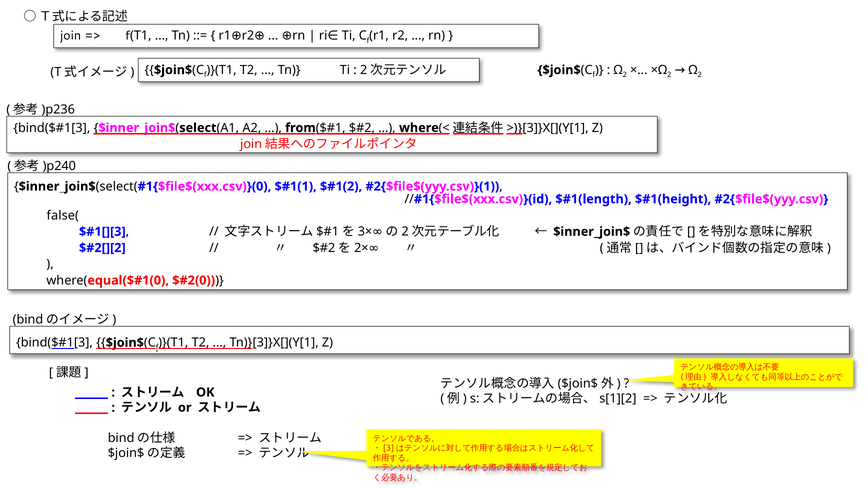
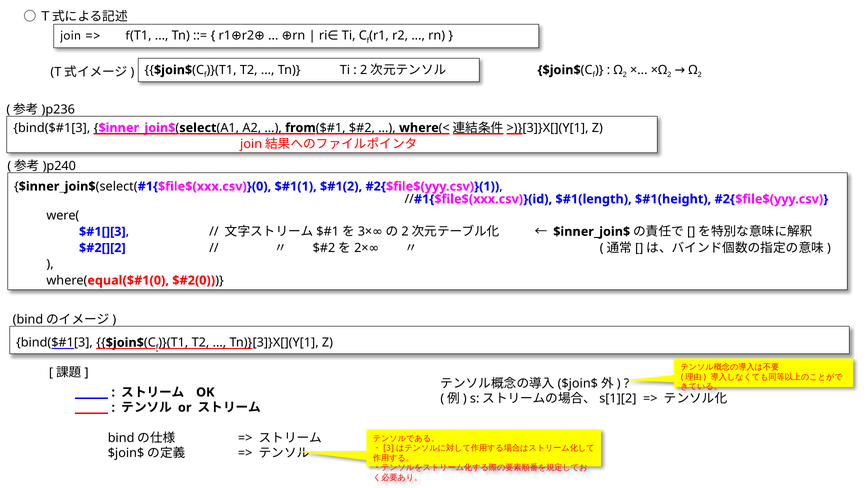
false(: false( -> were(
